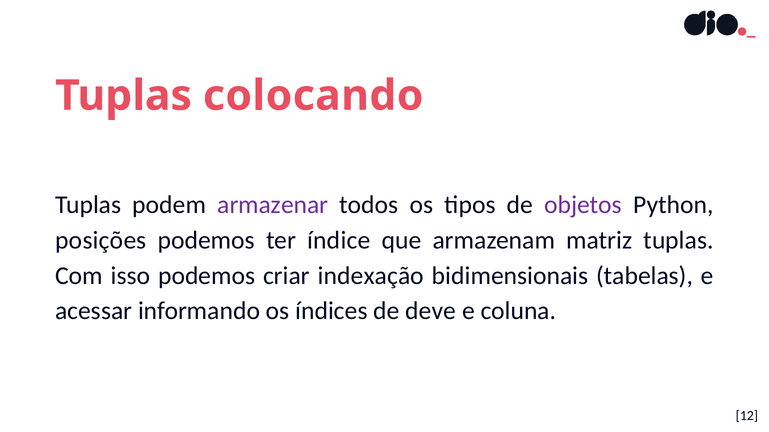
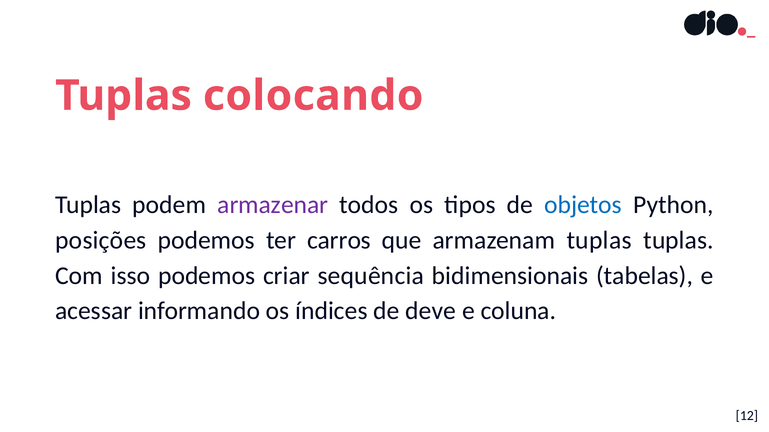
objetos colour: purple -> blue
índice: índice -> carros
armazenam matriz: matriz -> tuplas
indexação: indexação -> sequência
